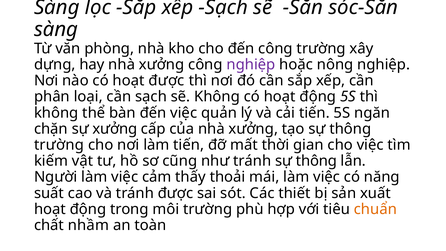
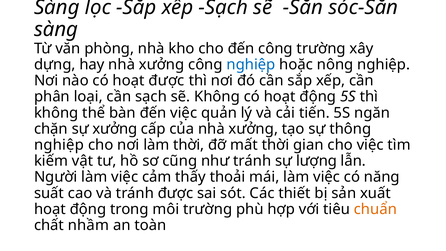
nghiệp at (251, 65) colour: purple -> blue
trường at (59, 145): trường -> nghiệp
làm tiến: tiến -> thời
tránh sự thông: thông -> lượng
